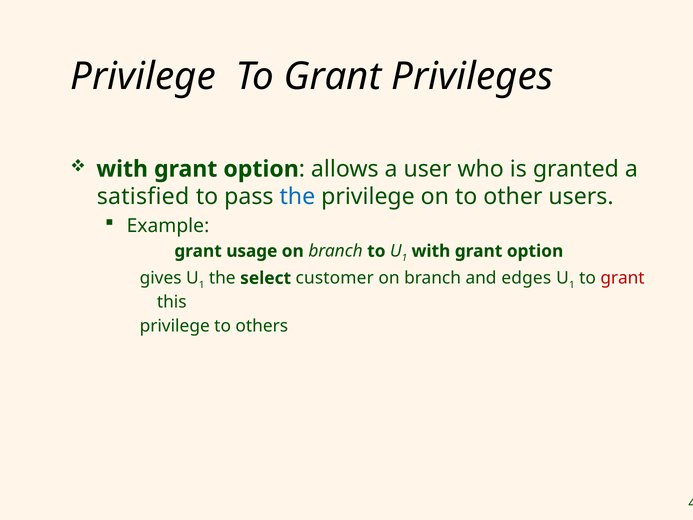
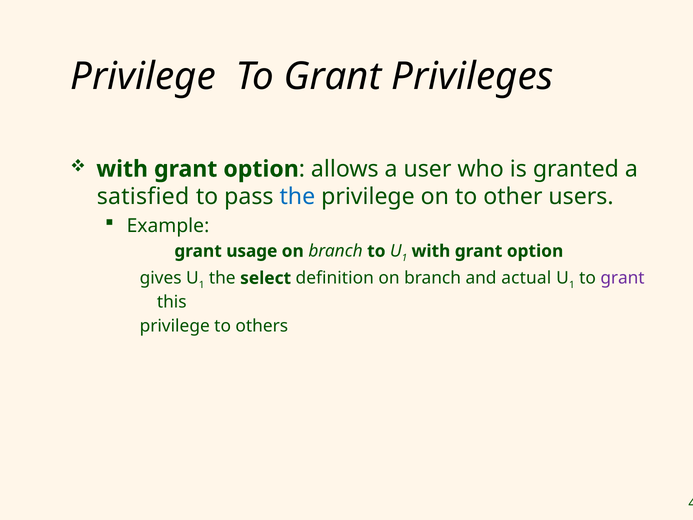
customer: customer -> definition
edges: edges -> actual
grant at (622, 278) colour: red -> purple
